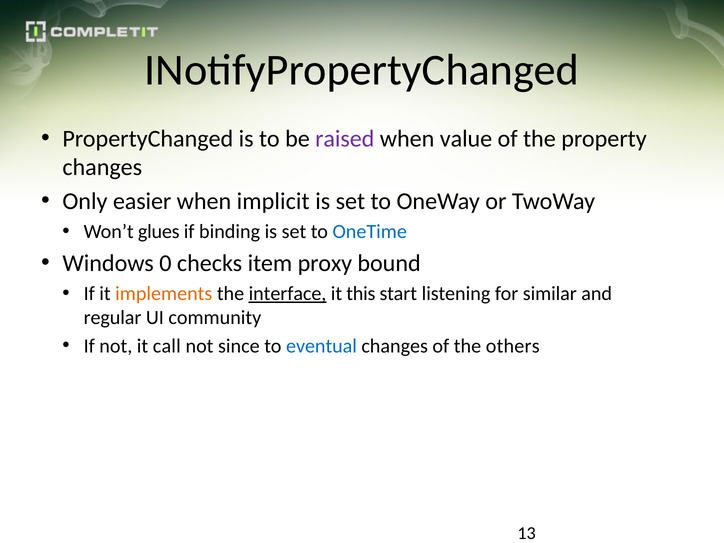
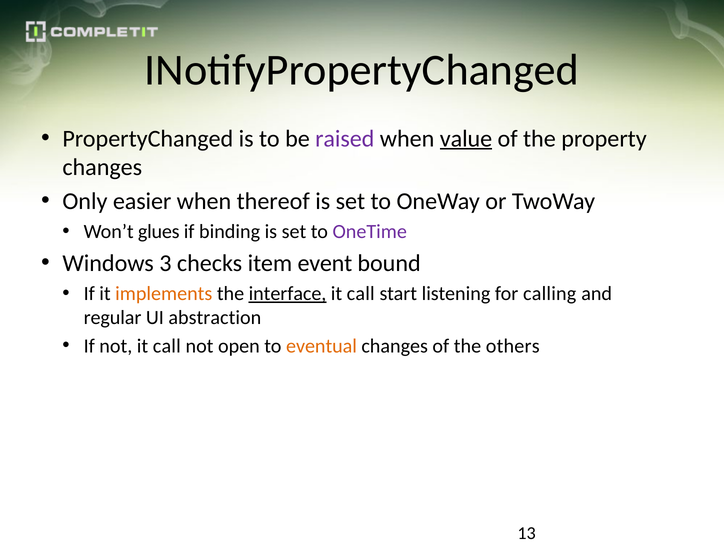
value underline: none -> present
implicit: implicit -> thereof
OneTime colour: blue -> purple
0: 0 -> 3
proxy: proxy -> event
this at (361, 294): this -> call
similar: similar -> calling
community: community -> abstraction
since: since -> open
eventual colour: blue -> orange
